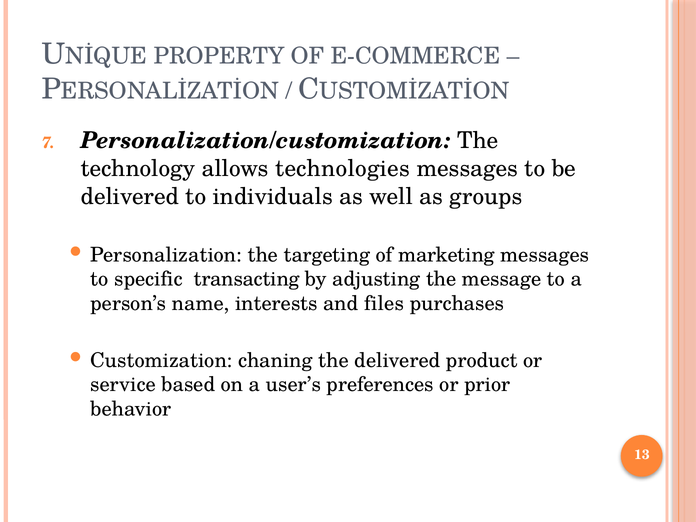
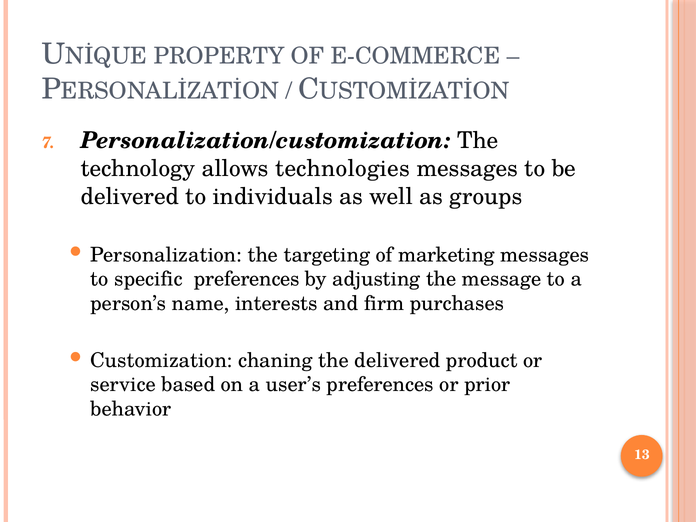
specific transacting: transacting -> preferences
files: files -> firm
